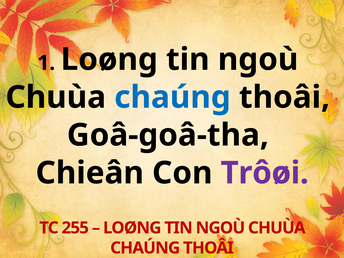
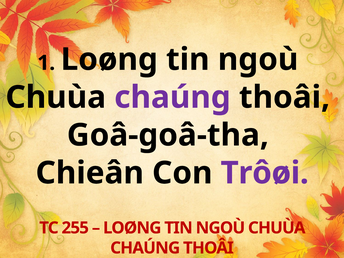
chaúng at (172, 97) colour: blue -> purple
